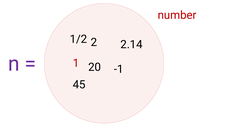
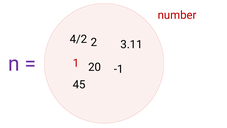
1/2: 1/2 -> 4/2
2.14: 2.14 -> 3.11
